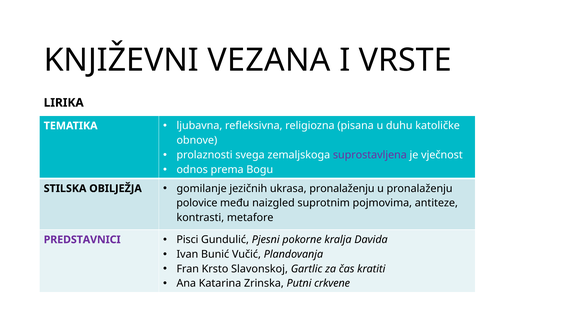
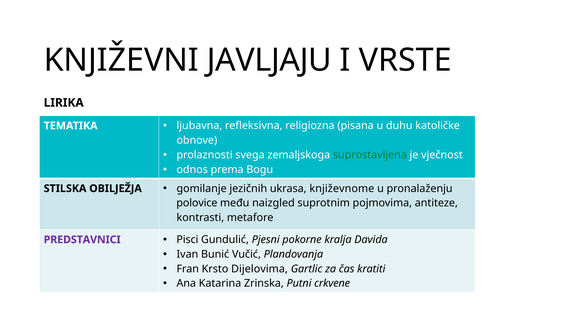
VEZANA: VEZANA -> JAVLJAJU
suprostavljena colour: purple -> green
ukrasa pronalaženju: pronalaženju -> književnome
Slavonskoj: Slavonskoj -> Dijelovima
